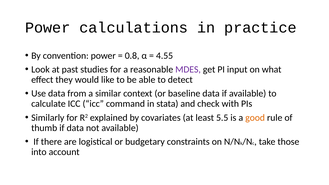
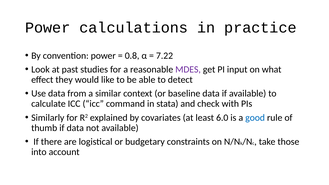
4.55: 4.55 -> 7.22
5.5: 5.5 -> 6.0
good colour: orange -> blue
